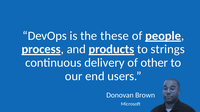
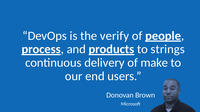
these: these -> verify
other: other -> make
